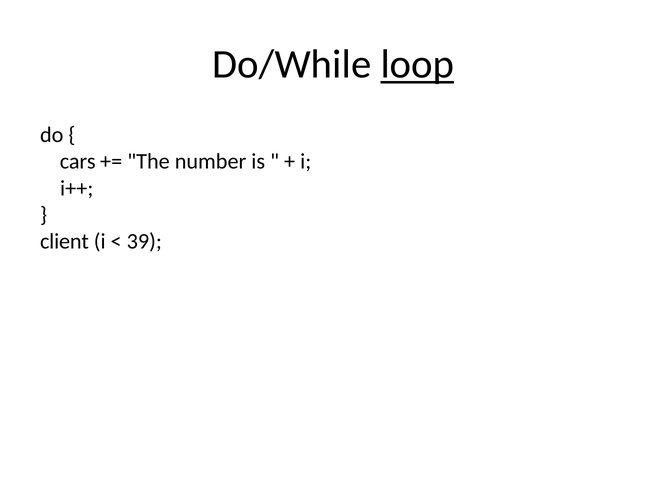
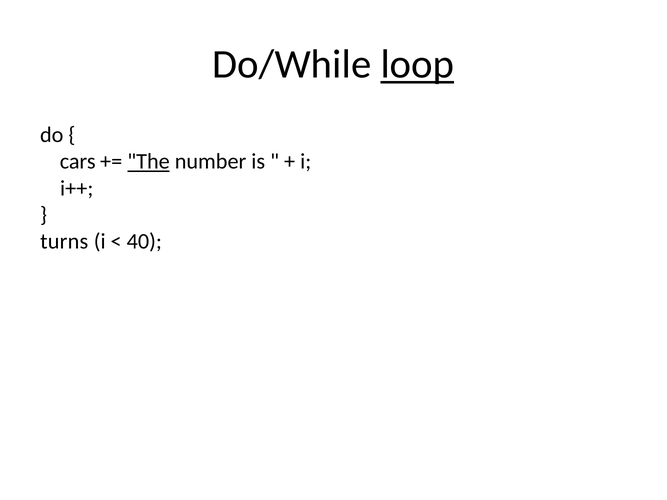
The underline: none -> present
client: client -> turns
39: 39 -> 40
